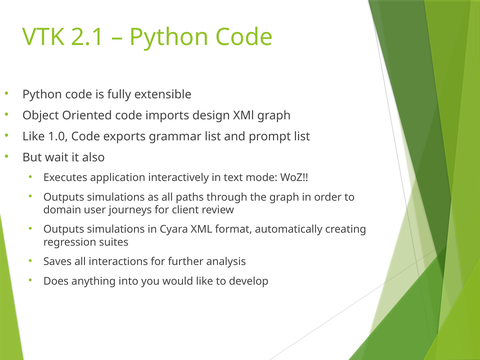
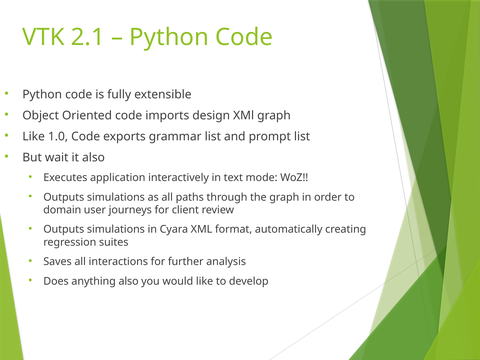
anything into: into -> also
